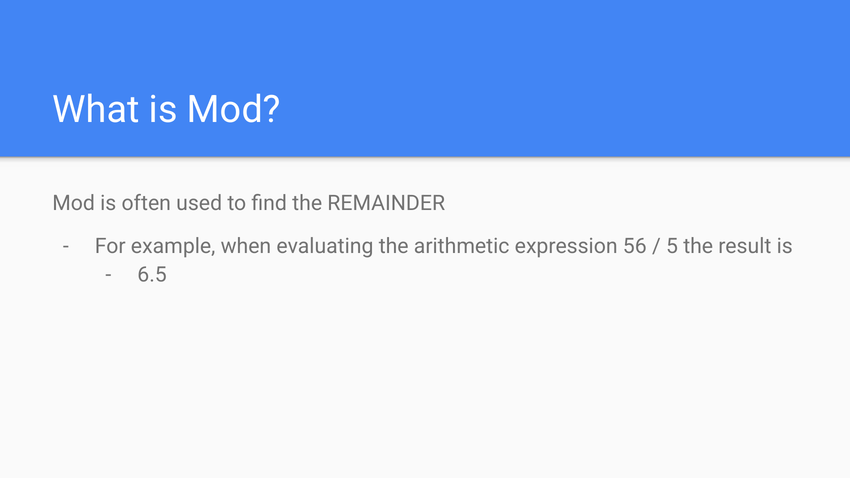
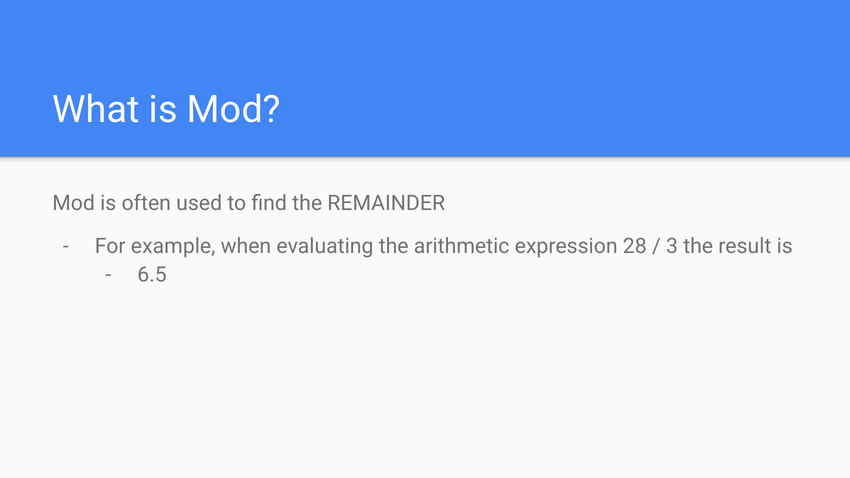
56: 56 -> 28
5: 5 -> 3
